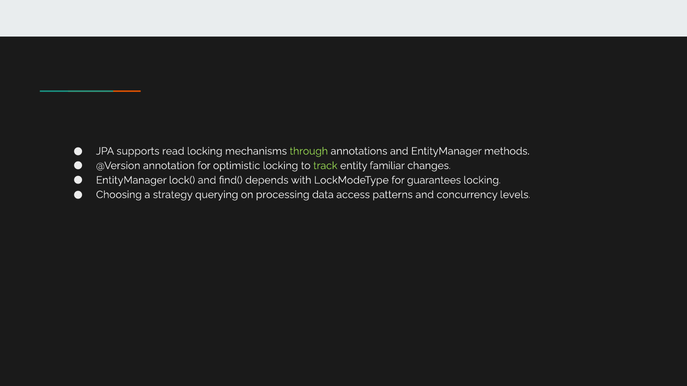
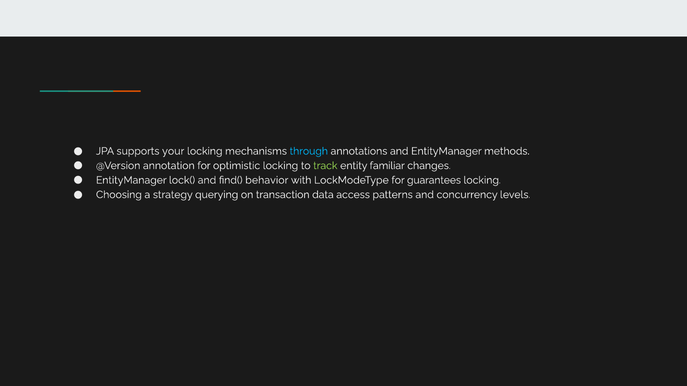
read: read -> your
through colour: light green -> light blue
depends: depends -> behavior
processing: processing -> transaction
